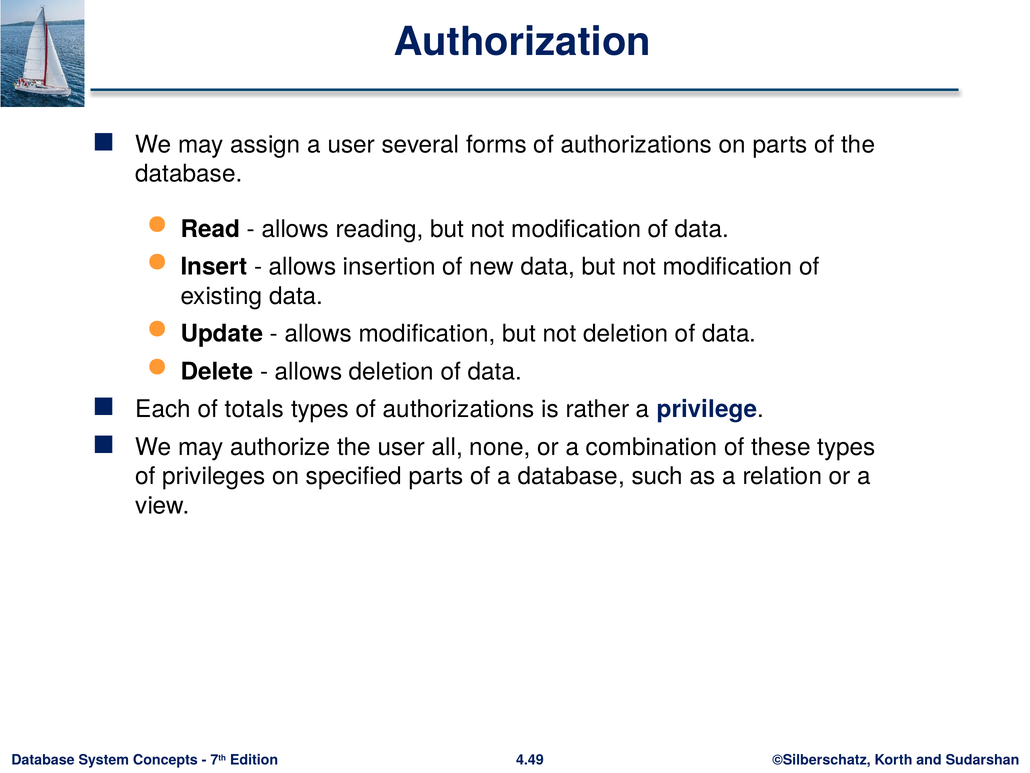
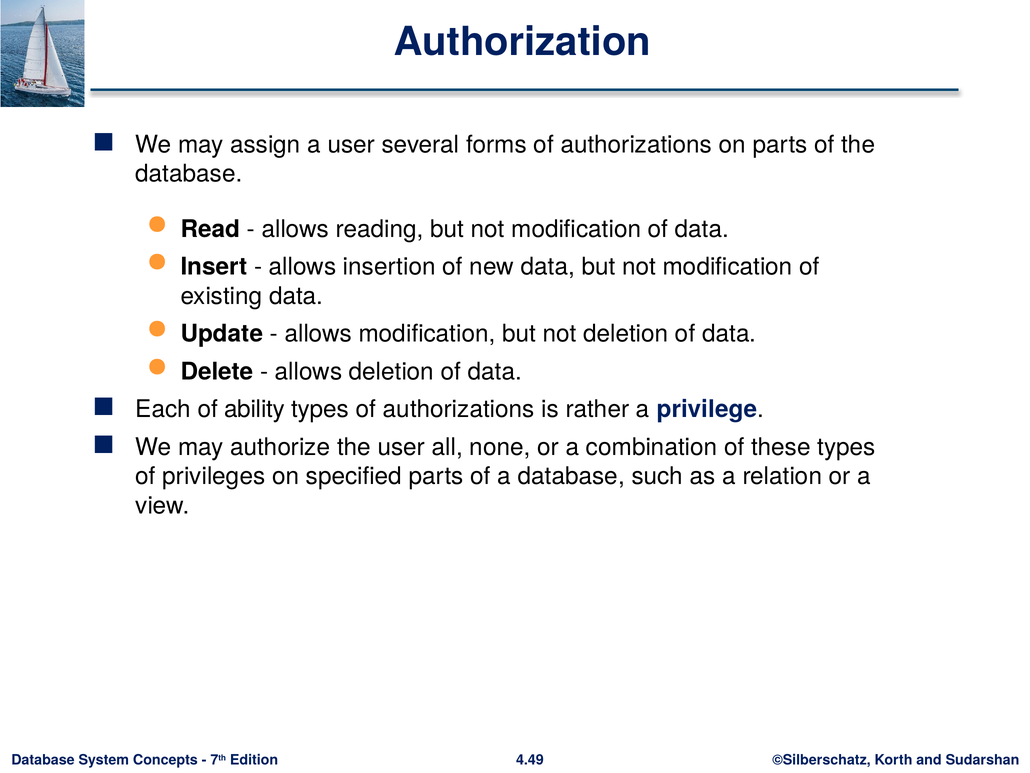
totals: totals -> ability
